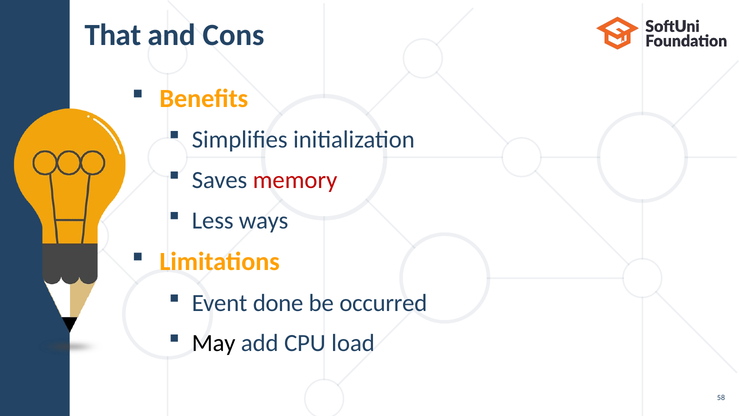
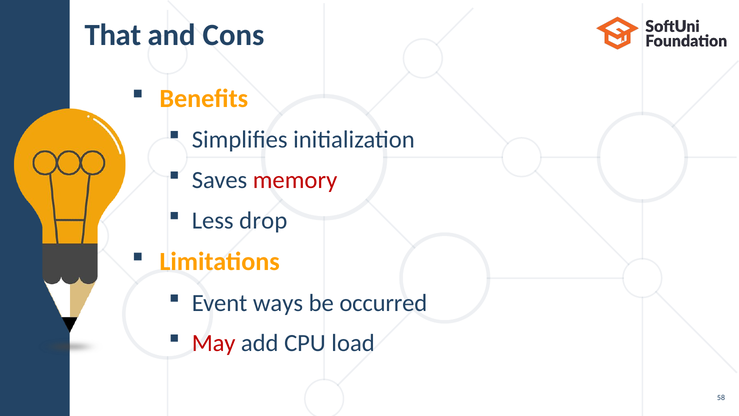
ways: ways -> drop
done: done -> ways
May colour: black -> red
